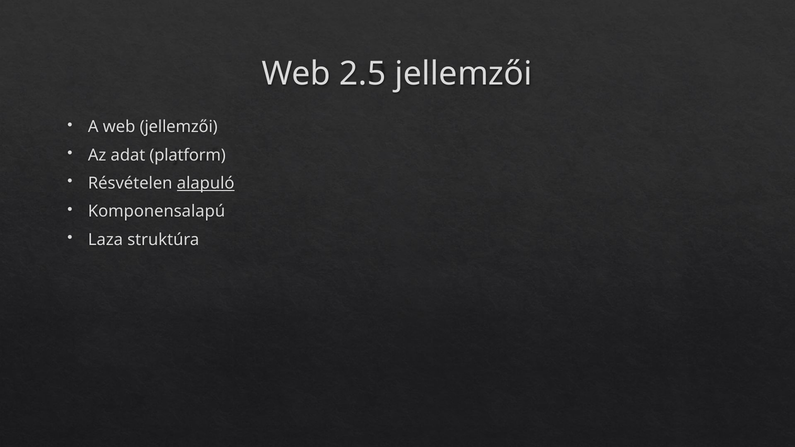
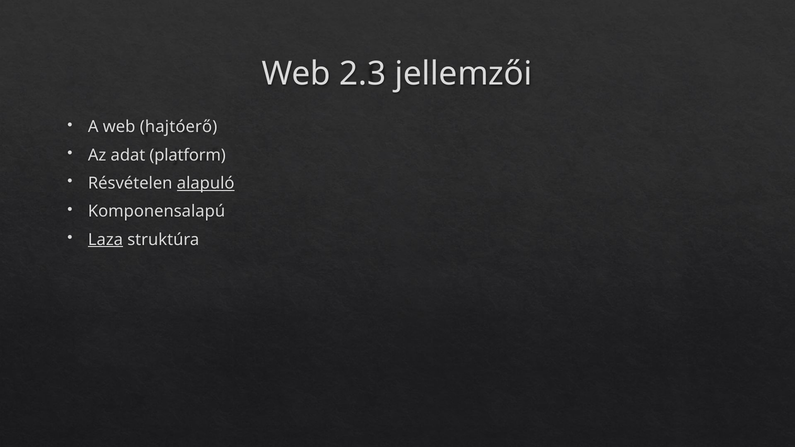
2.5: 2.5 -> 2.3
web jellemzői: jellemzői -> hajtóerő
Laza underline: none -> present
